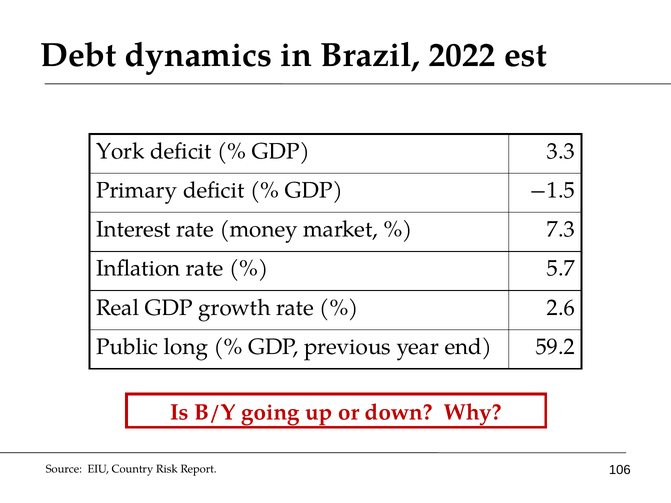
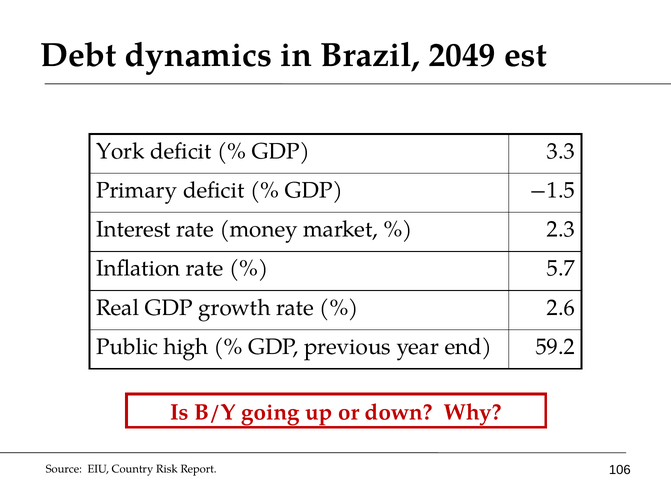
2022: 2022 -> 2049
7.3: 7.3 -> 2.3
long: long -> high
